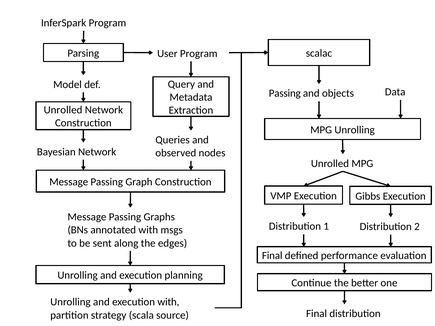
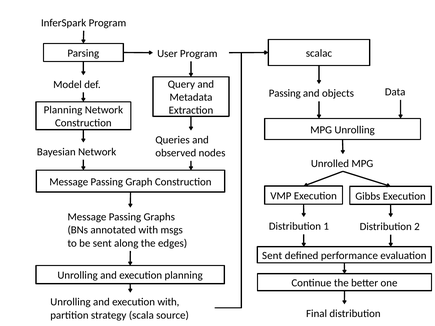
Unrolled at (63, 110): Unrolled -> Planning
Final at (272, 256): Final -> Sent
